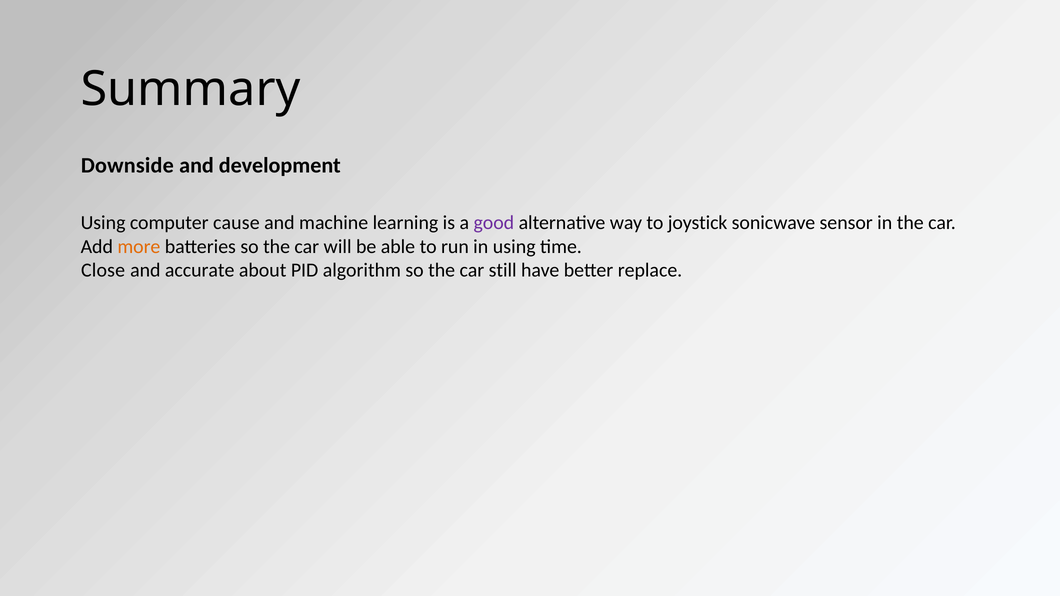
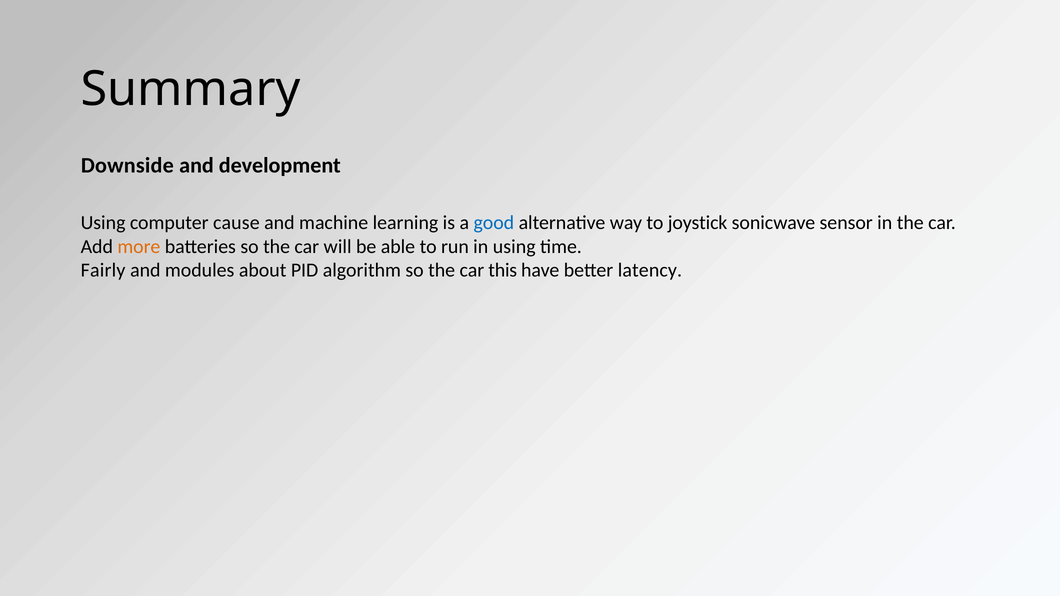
good colour: purple -> blue
Close: Close -> Fairly
accurate: accurate -> modules
still: still -> this
replace: replace -> latency
